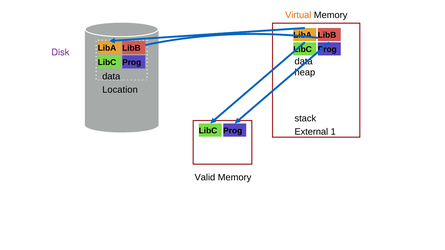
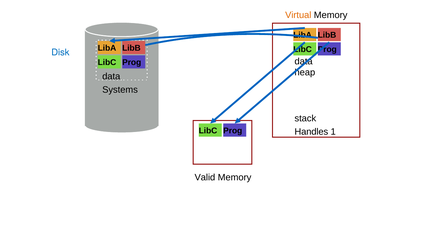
Disk colour: purple -> blue
Location: Location -> Systems
External: External -> Handles
